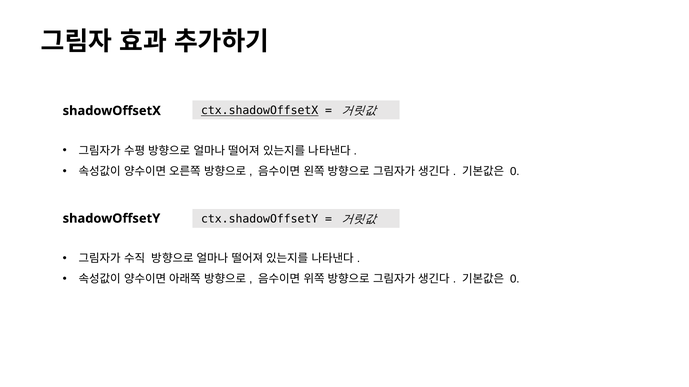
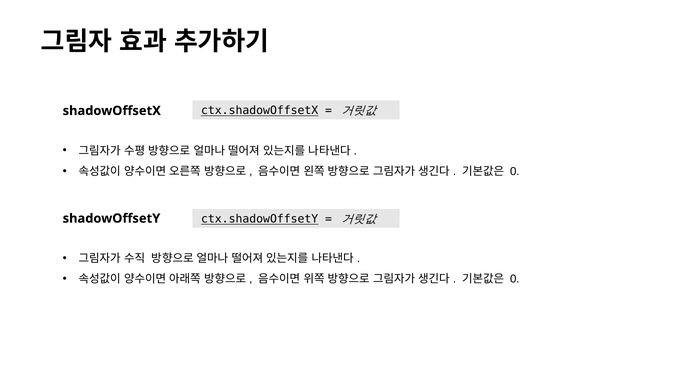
ctx.shadowOffsetY underline: none -> present
